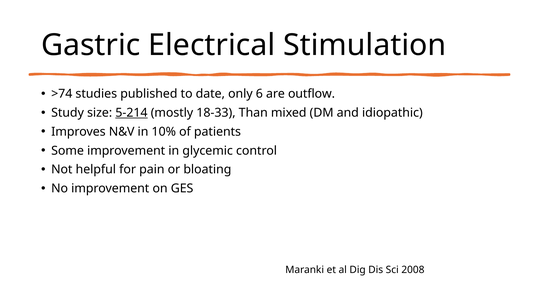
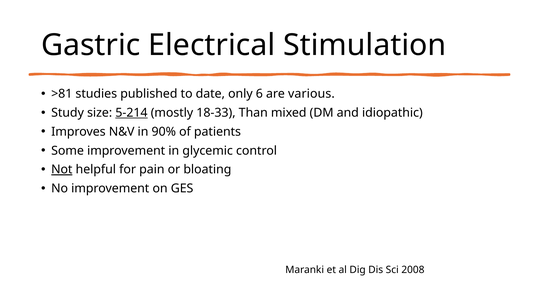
>74: >74 -> >81
outflow: outflow -> various
10%: 10% -> 90%
Not underline: none -> present
